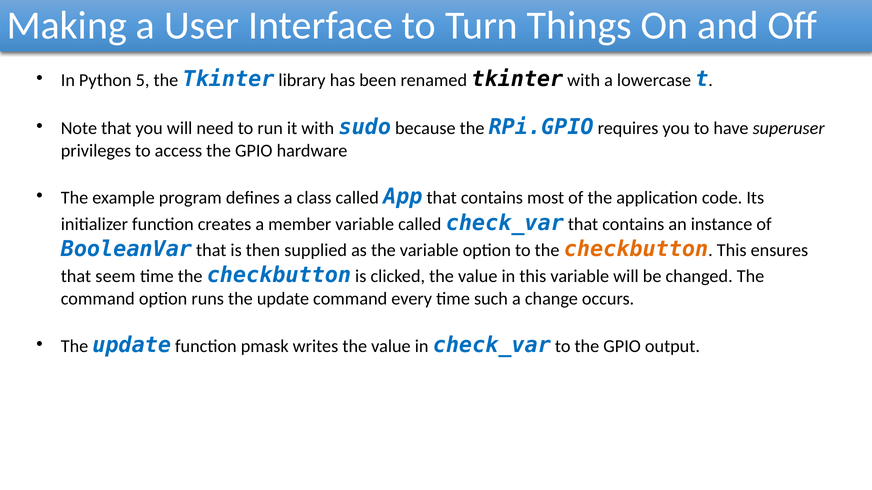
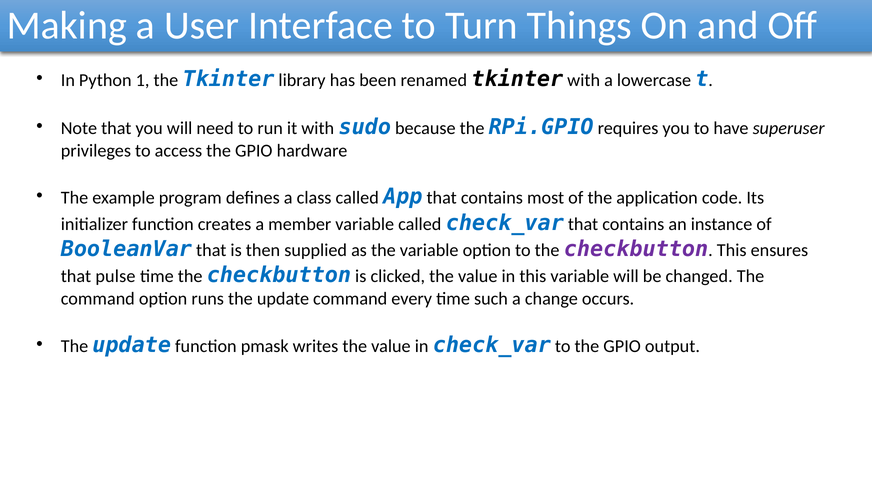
5: 5 -> 1
checkbutton at (636, 249) colour: orange -> purple
seem: seem -> pulse
